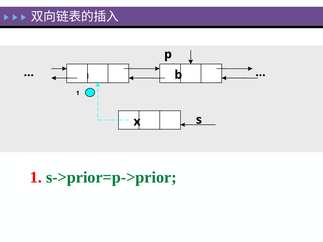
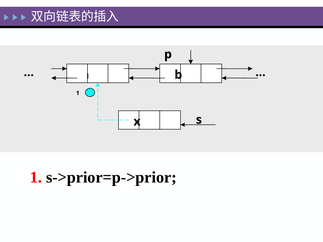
s->prior=p->prior colour: green -> black
